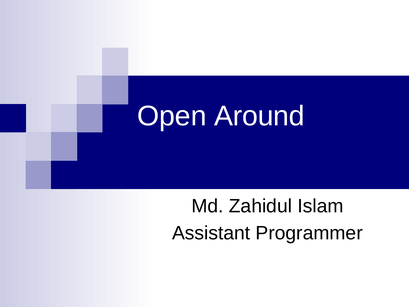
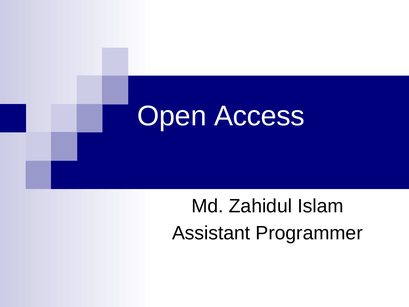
Around: Around -> Access
